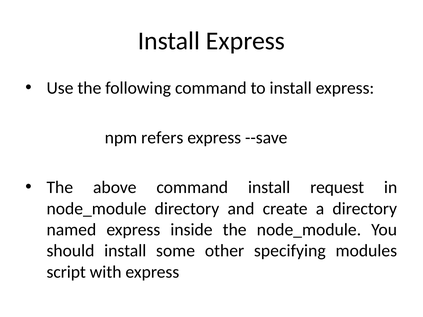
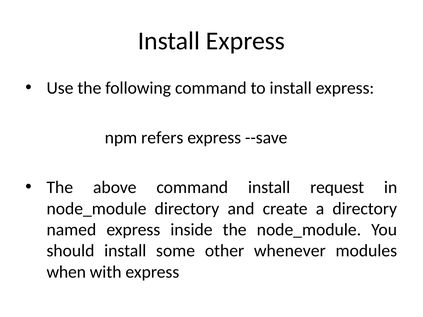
specifying: specifying -> whenever
script: script -> when
